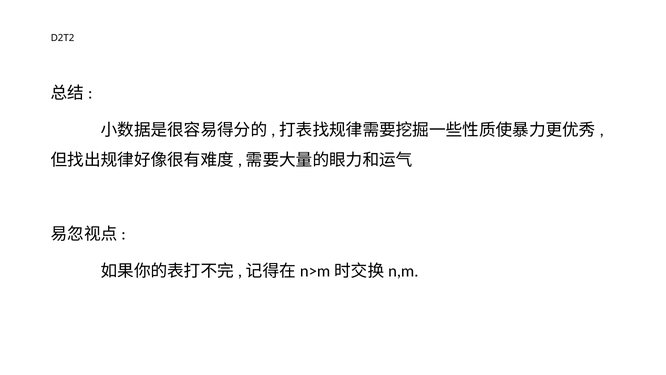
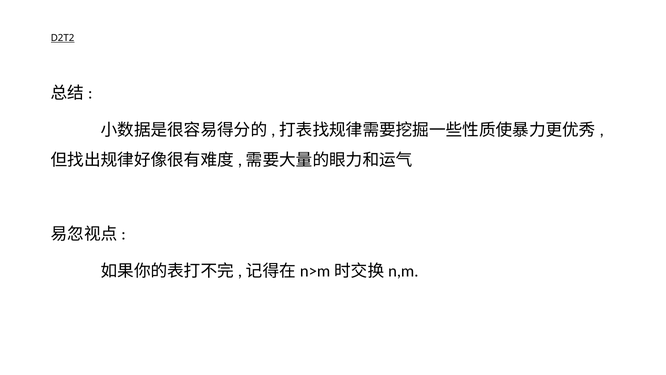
D2T2 underline: none -> present
